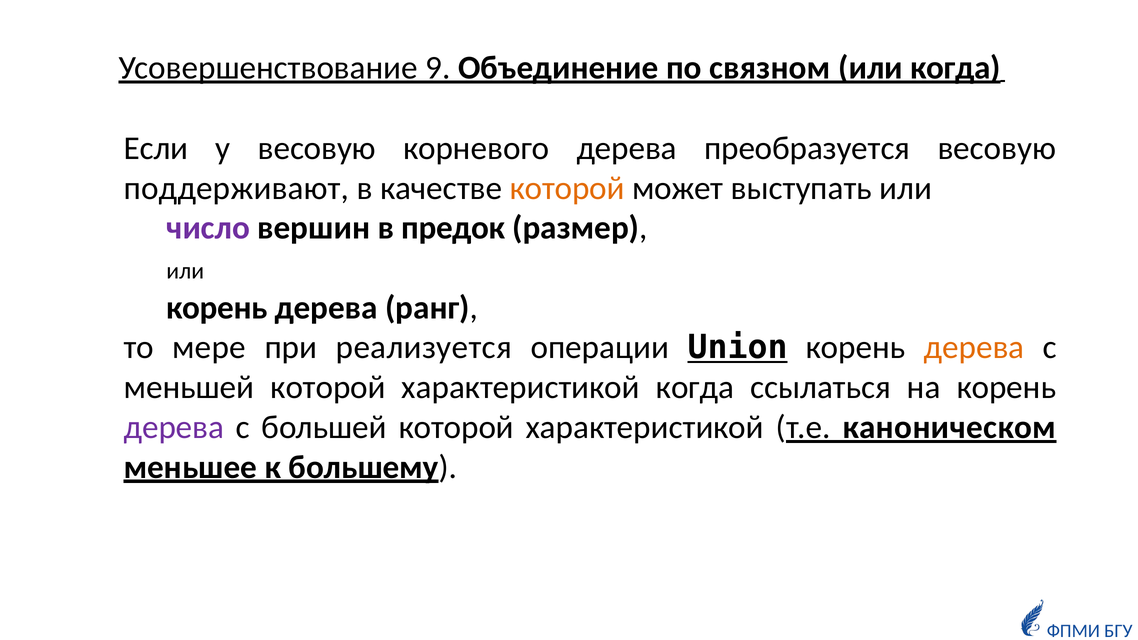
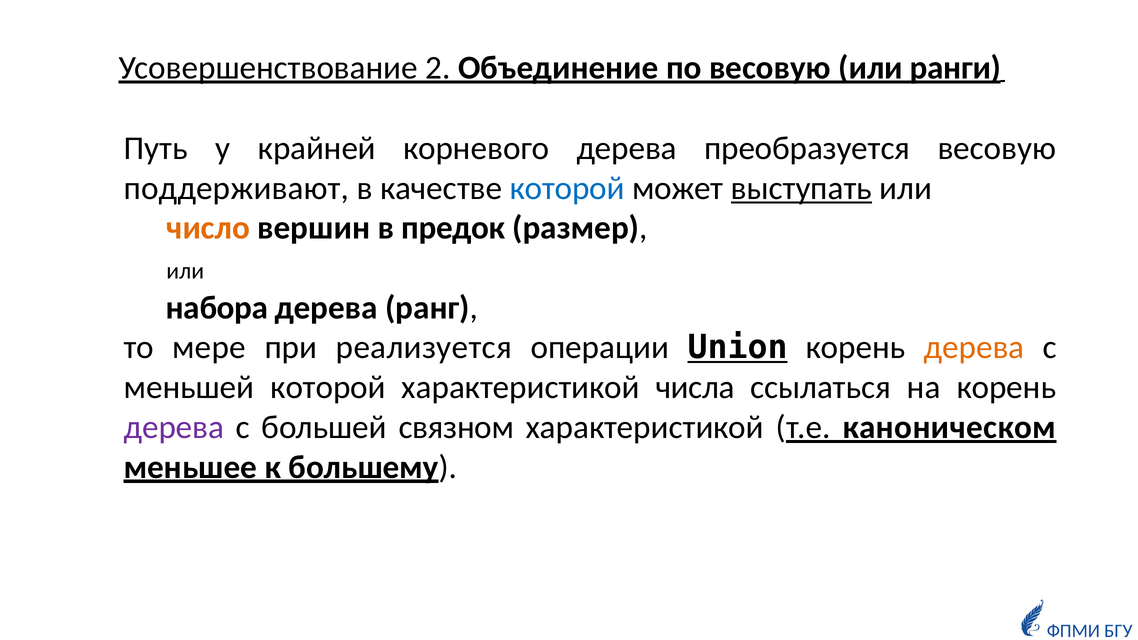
9: 9 -> 2
по связном: связном -> весовую
или когда: когда -> ранги
Еcли: Еcли -> Путь
у весовую: весовую -> крайней
которой at (567, 188) colour: orange -> blue
выступать underline: none -> present
число colour: purple -> orange
корень at (217, 308): корень -> набора
характеристикой когда: когда -> числа
большей которой: которой -> связном
